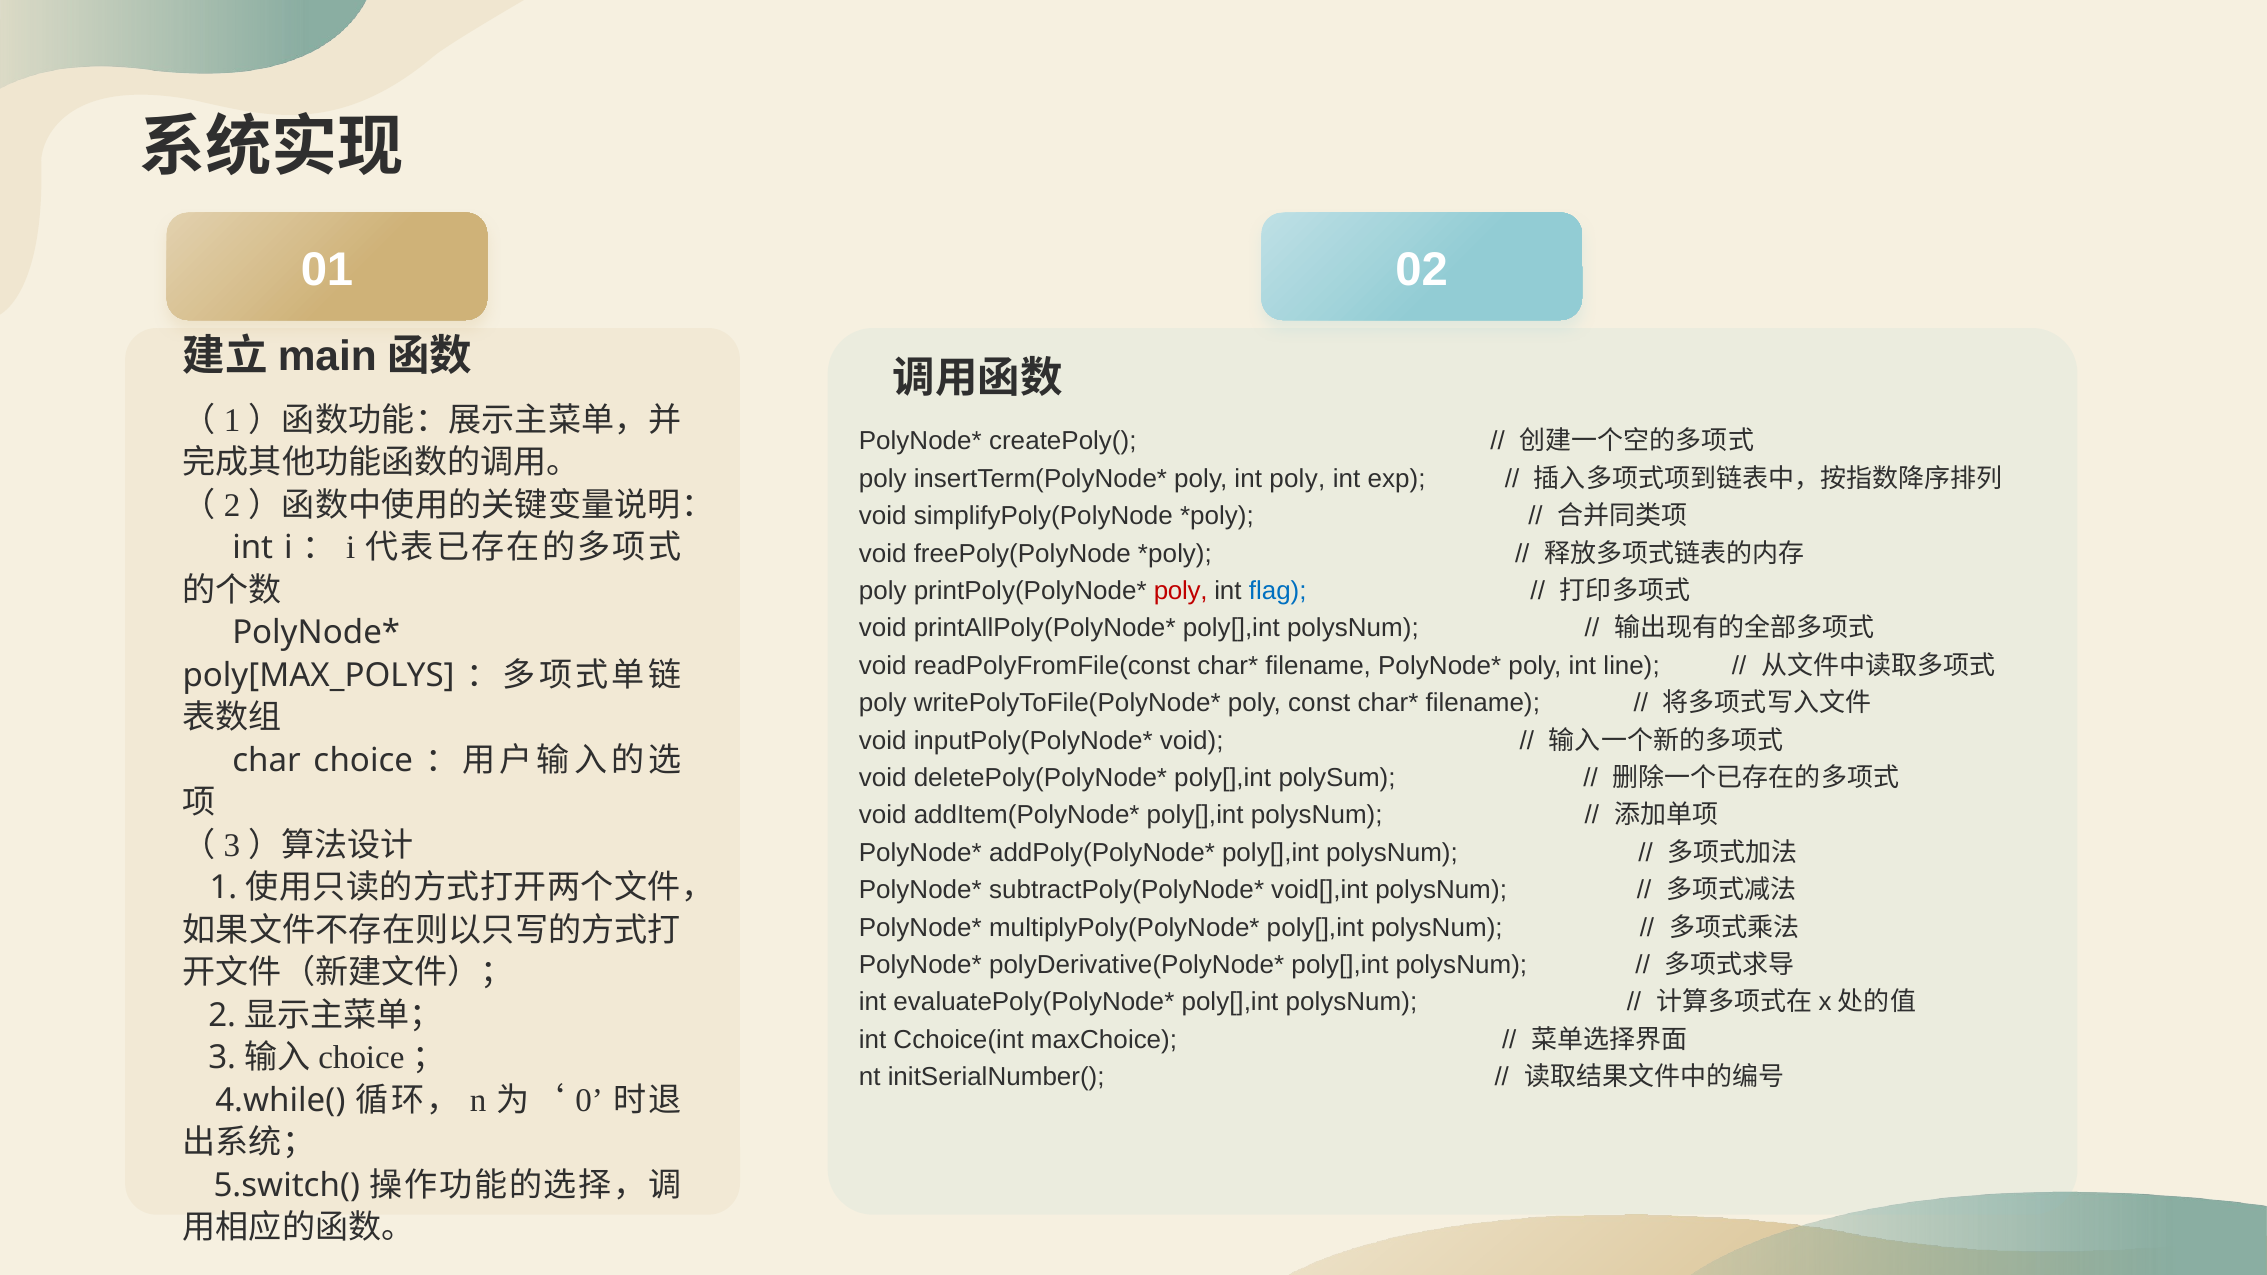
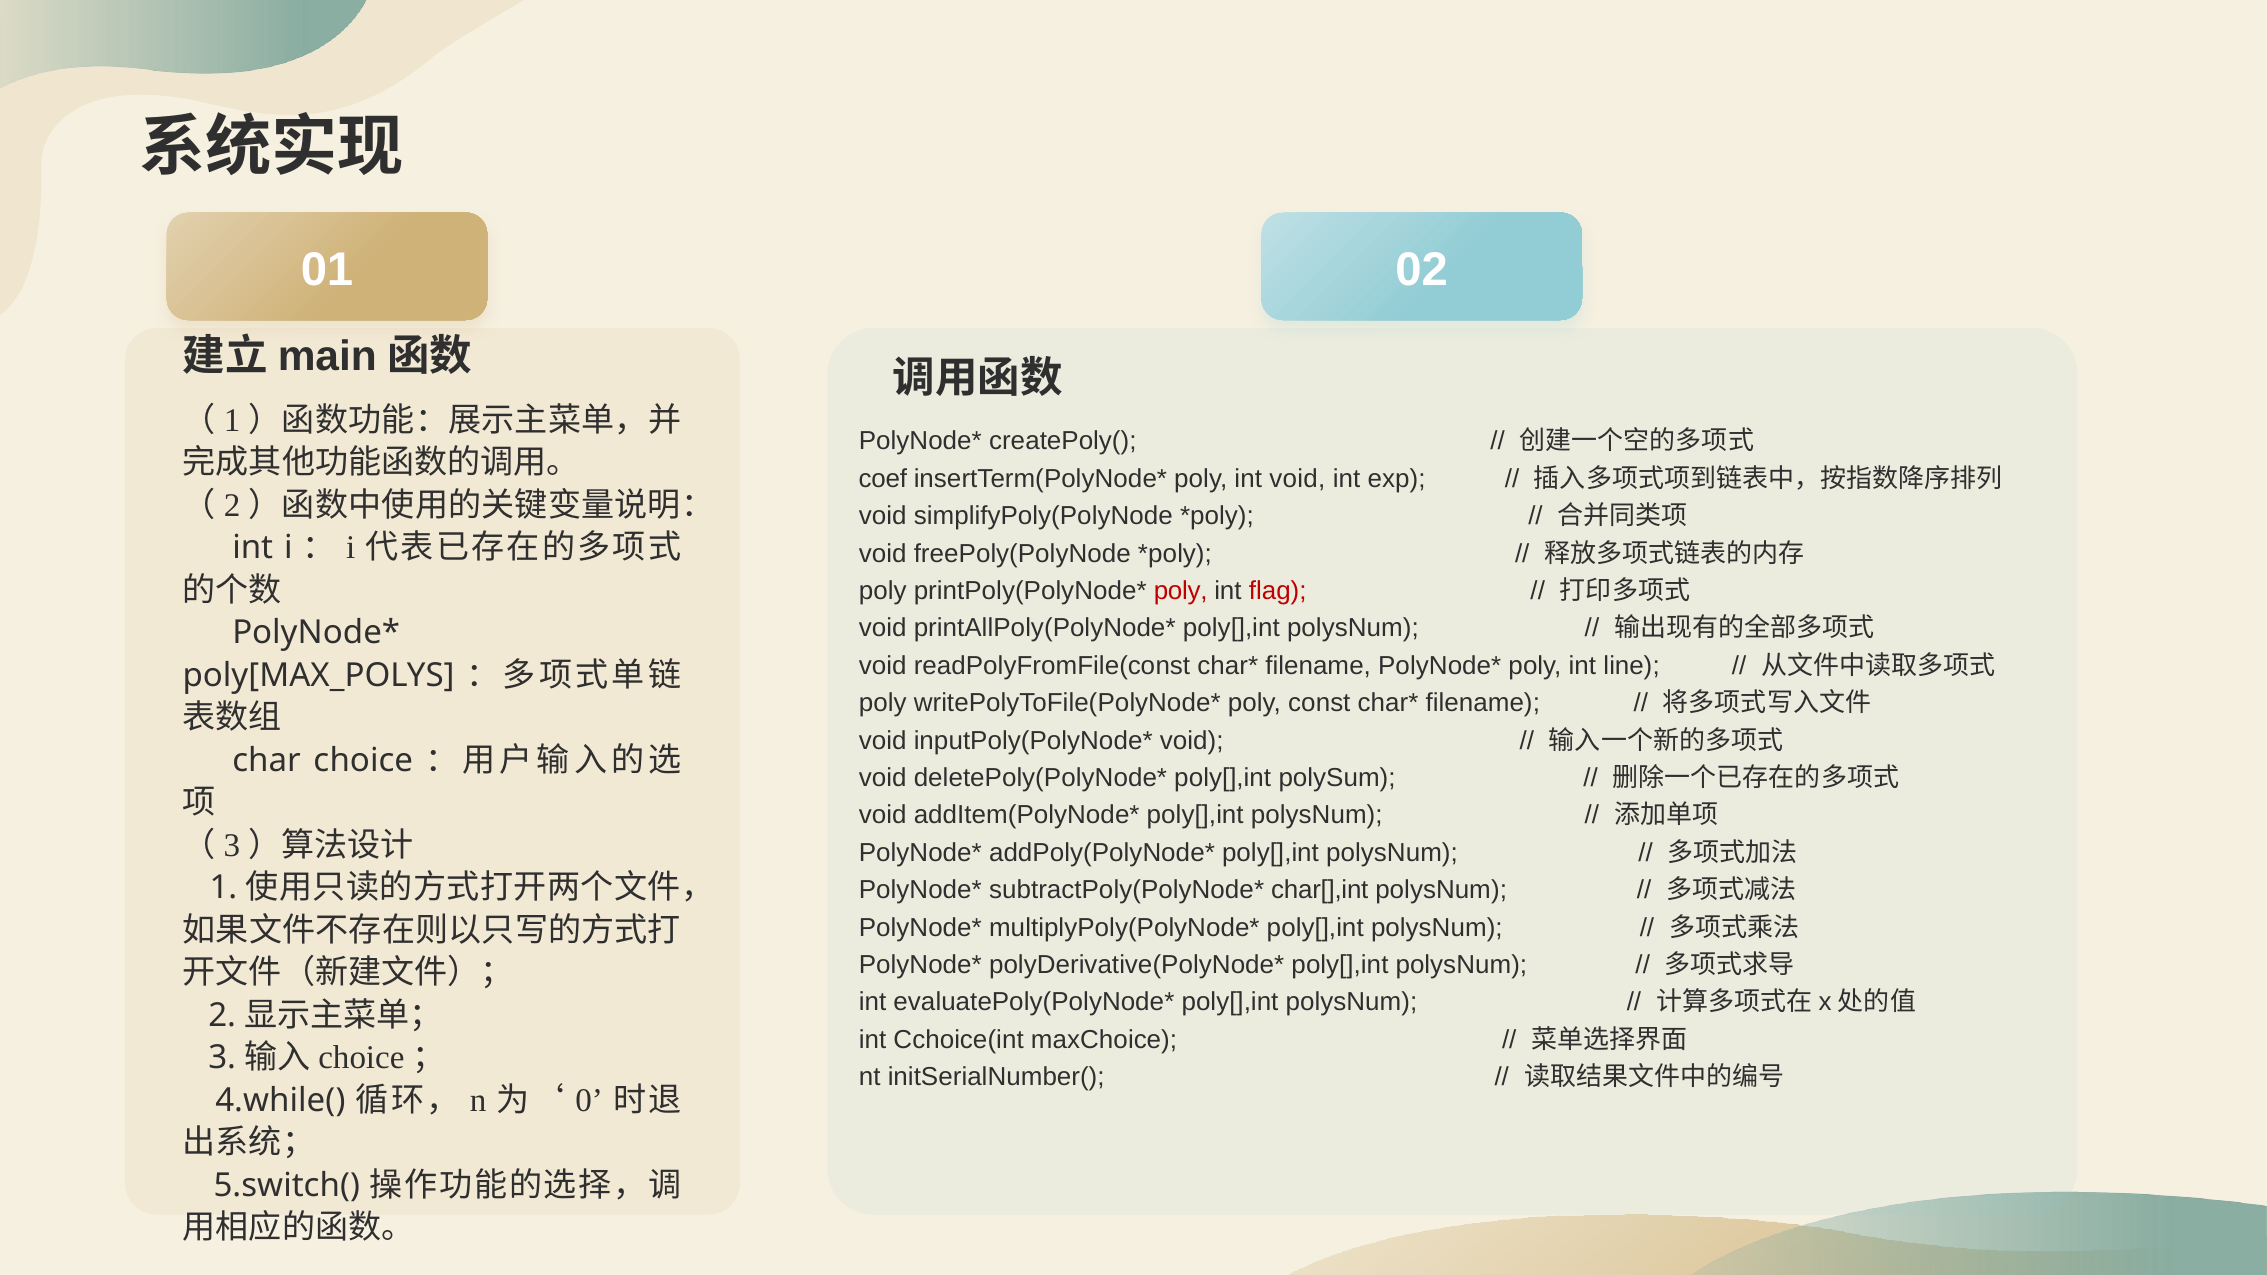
poly at (883, 479): poly -> coef
int poly: poly -> void
flag colour: blue -> red
void[],int: void[],int -> char[],int
